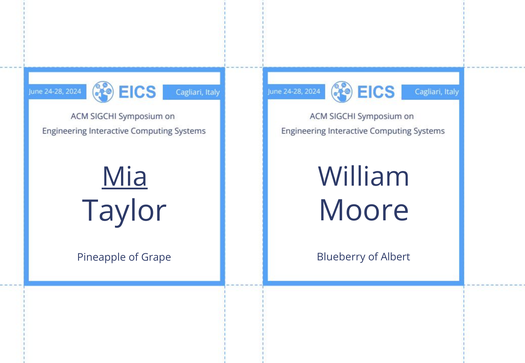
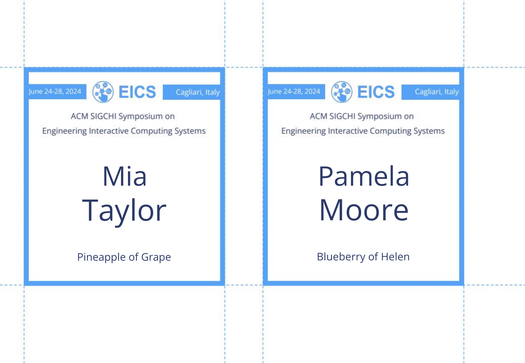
William: William -> Pamela
Mia underline: present -> none
Albert: Albert -> Helen
